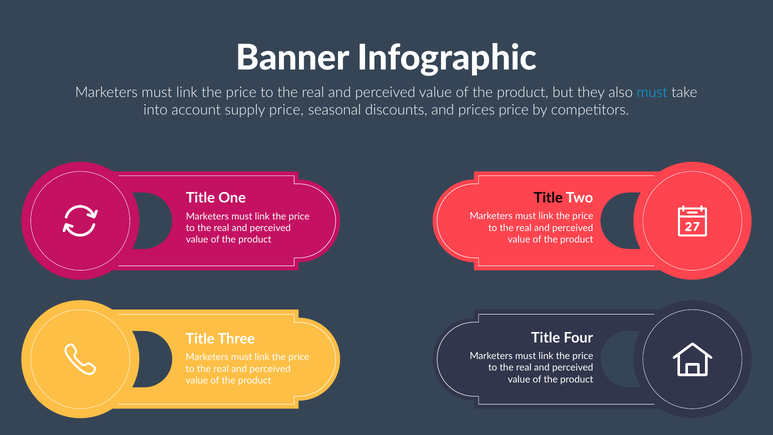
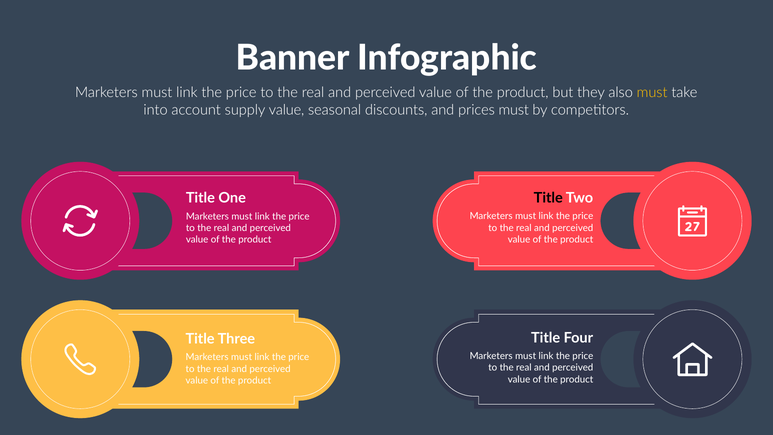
must at (652, 92) colour: light blue -> yellow
supply price: price -> value
prices price: price -> must
